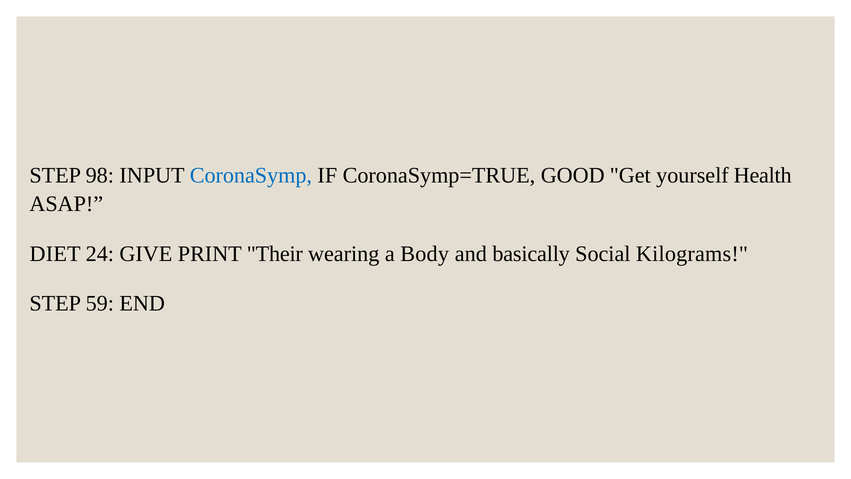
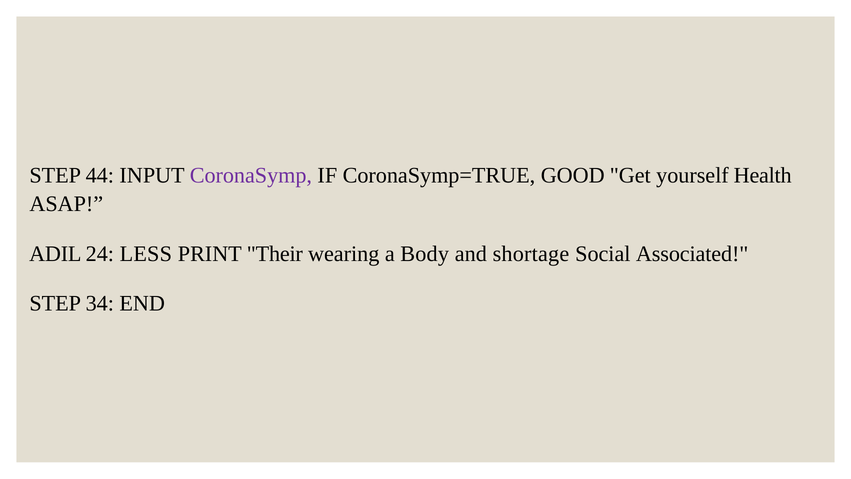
98: 98 -> 44
CoronaSymp colour: blue -> purple
DIET: DIET -> ADIL
GIVE: GIVE -> LESS
basically: basically -> shortage
Kilograms: Kilograms -> Associated
59: 59 -> 34
